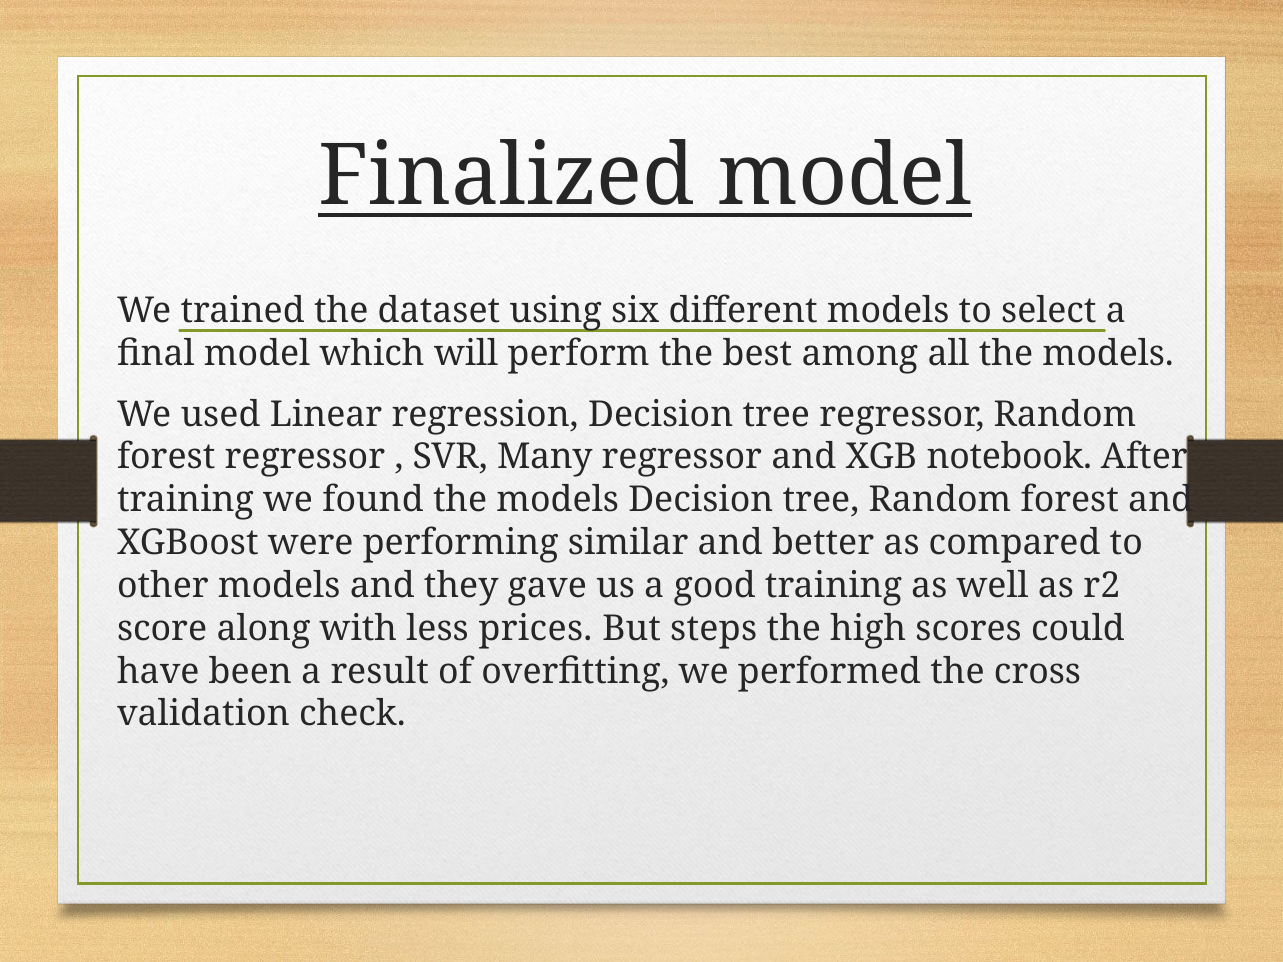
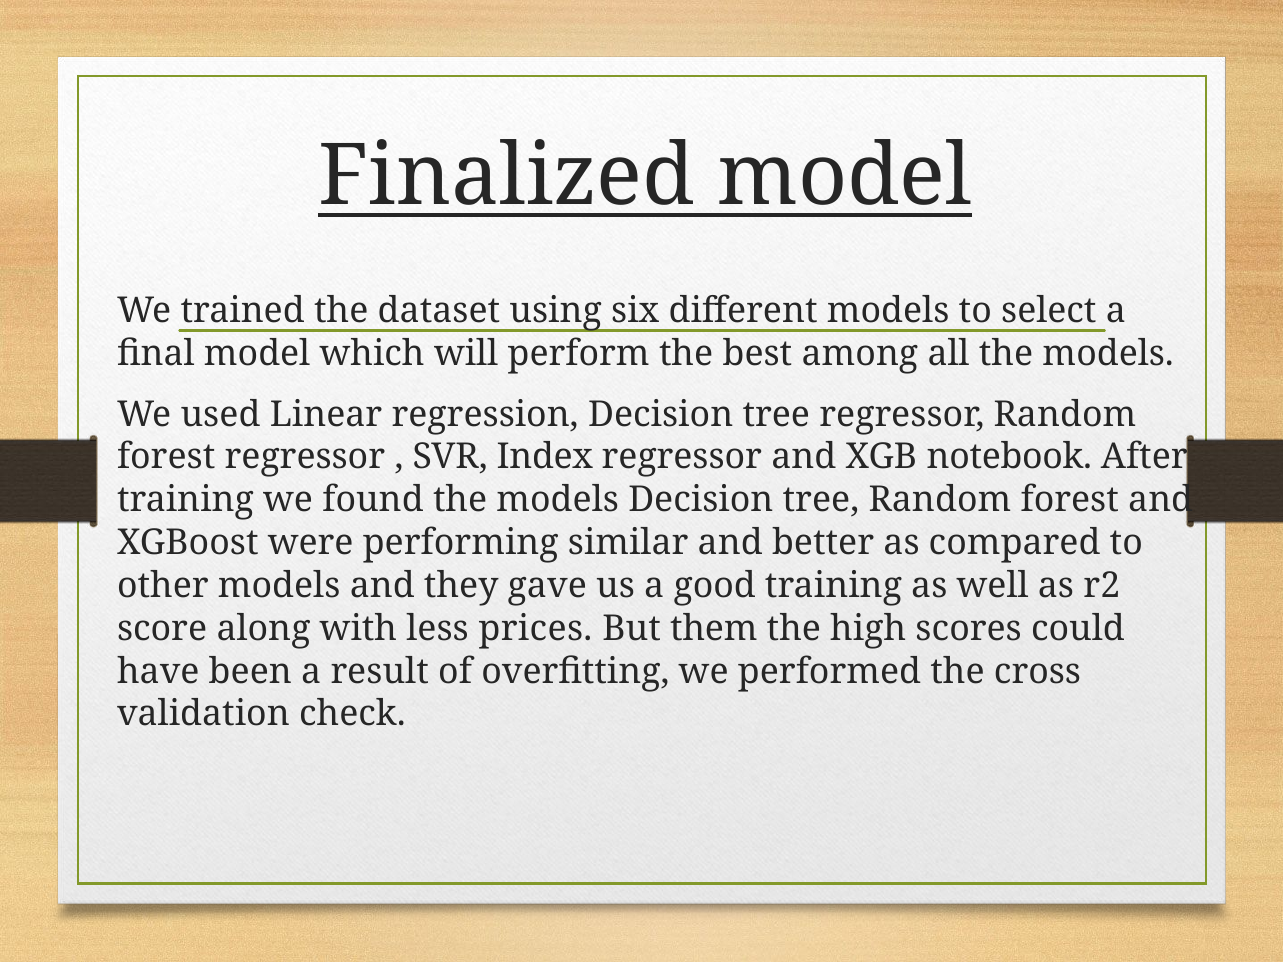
Many: Many -> Index
steps: steps -> them
